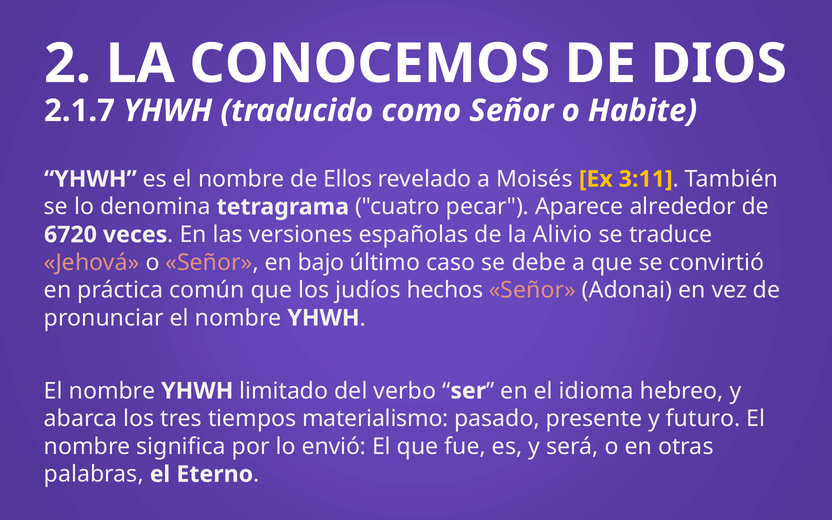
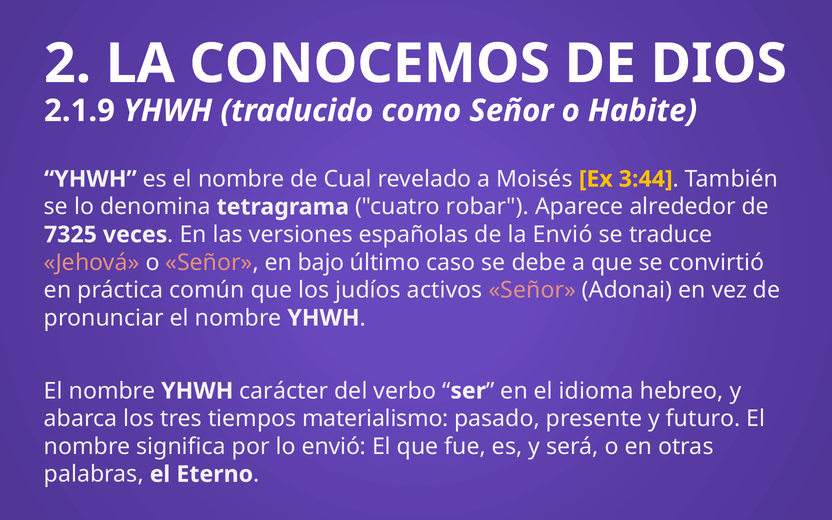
2.1.7: 2.1.7 -> 2.1.9
Ellos: Ellos -> Cual
3:11: 3:11 -> 3:44
pecar: pecar -> robar
6720: 6720 -> 7325
la Alivio: Alivio -> Envió
hechos: hechos -> activos
limitado: limitado -> carácter
